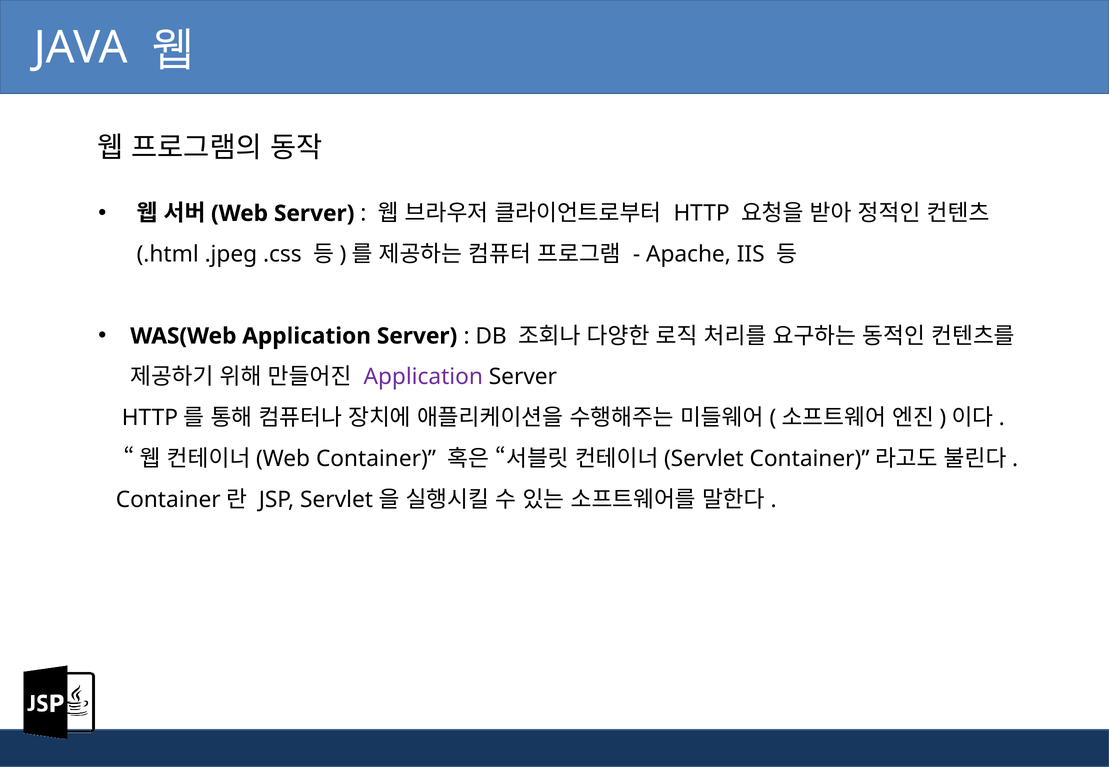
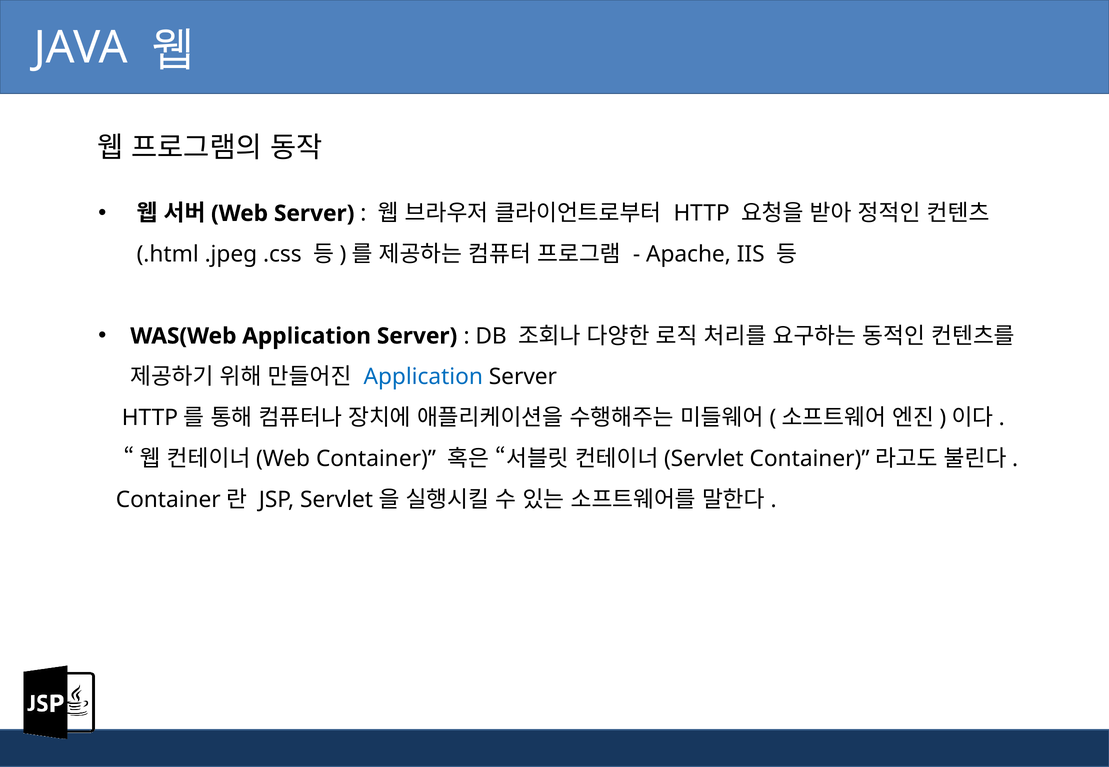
Application at (423, 377) colour: purple -> blue
